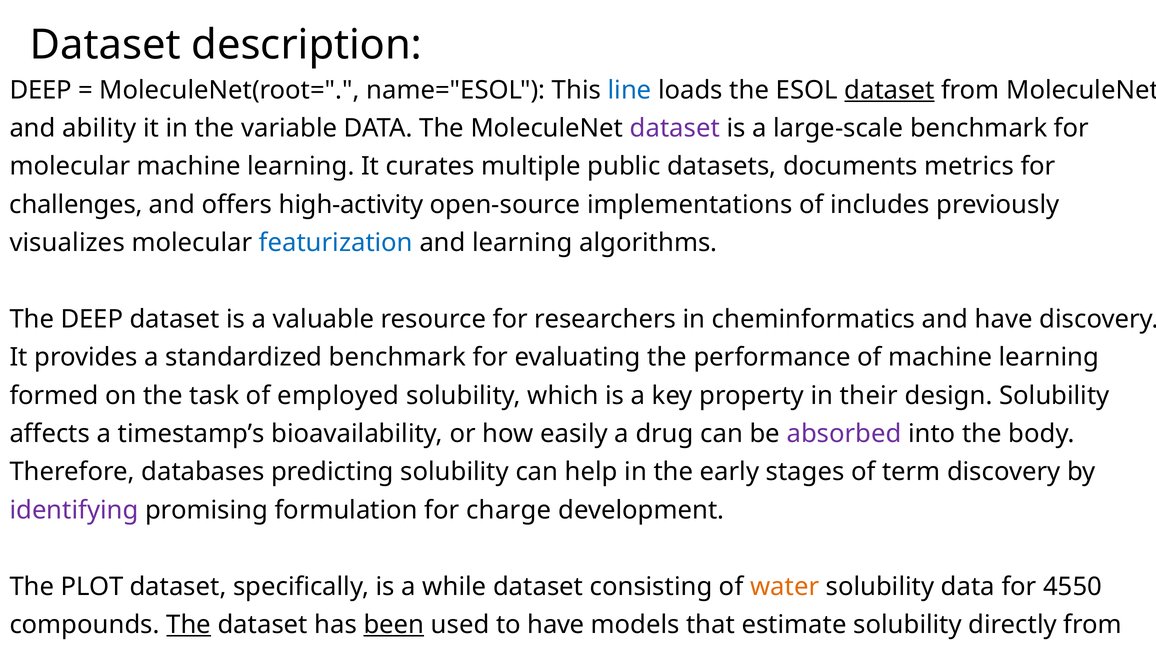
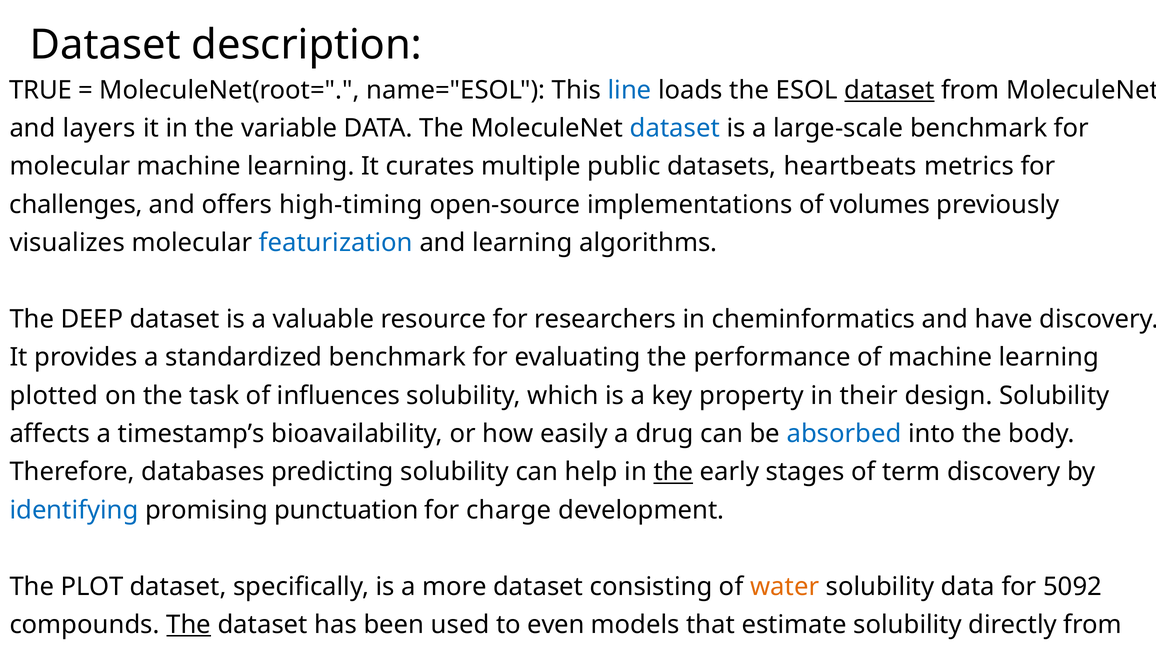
DEEP at (41, 90): DEEP -> TRUE
ability: ability -> layers
dataset at (675, 128) colour: purple -> blue
documents: documents -> heartbeats
high-activity: high-activity -> high-timing
includes: includes -> volumes
formed: formed -> plotted
employed: employed -> influences
absorbed colour: purple -> blue
the at (673, 472) underline: none -> present
identifying colour: purple -> blue
formulation: formulation -> punctuation
while: while -> more
4550: 4550 -> 5092
been underline: present -> none
to have: have -> even
